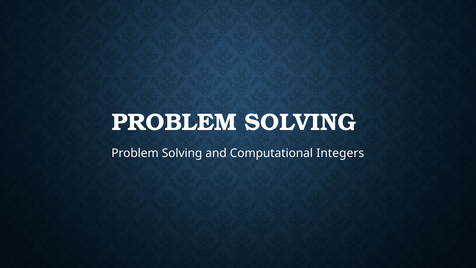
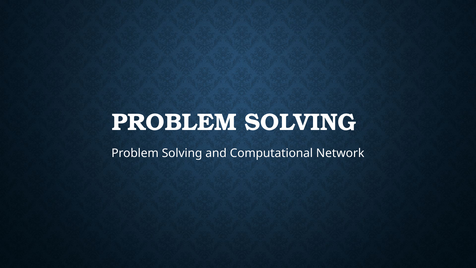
Integers: Integers -> Network
